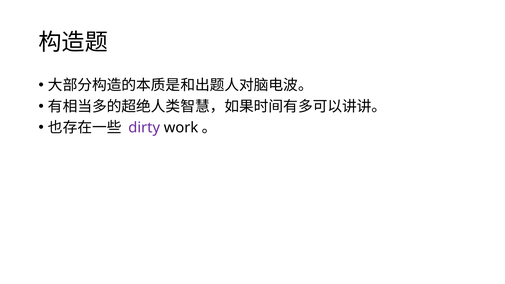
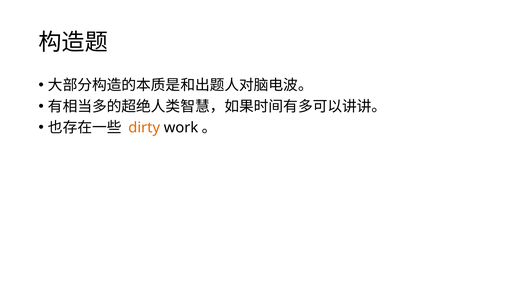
dirty colour: purple -> orange
